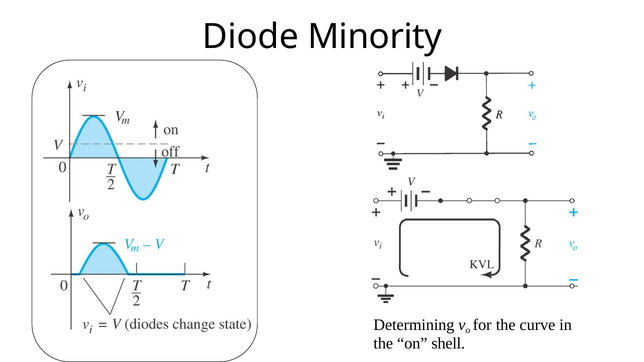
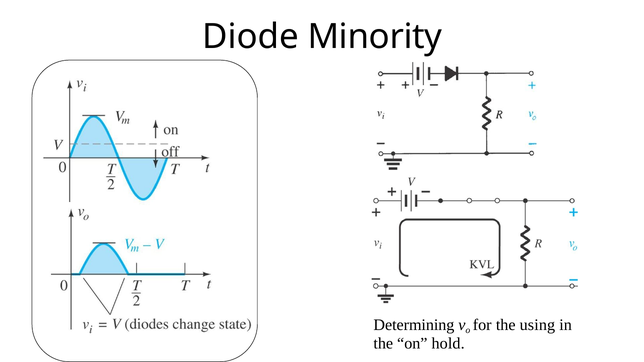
curve: curve -> using
shell: shell -> hold
